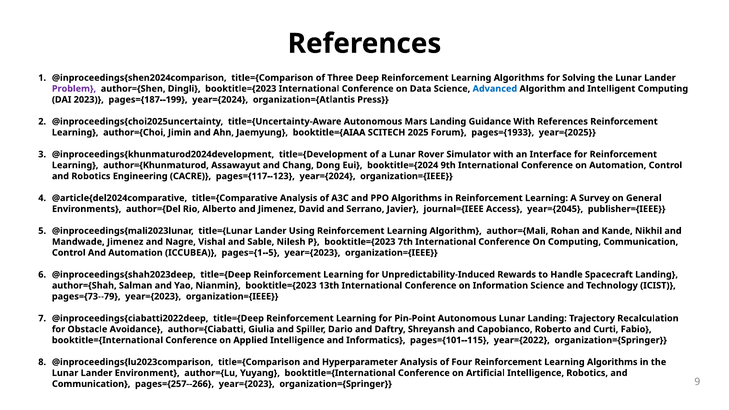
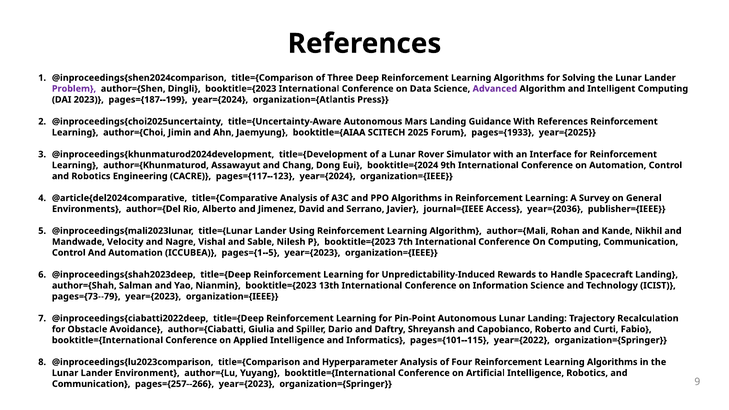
Advanced colour: blue -> purple
year={2045: year={2045 -> year={2036
Mandwade Jimenez: Jimenez -> Velocity
